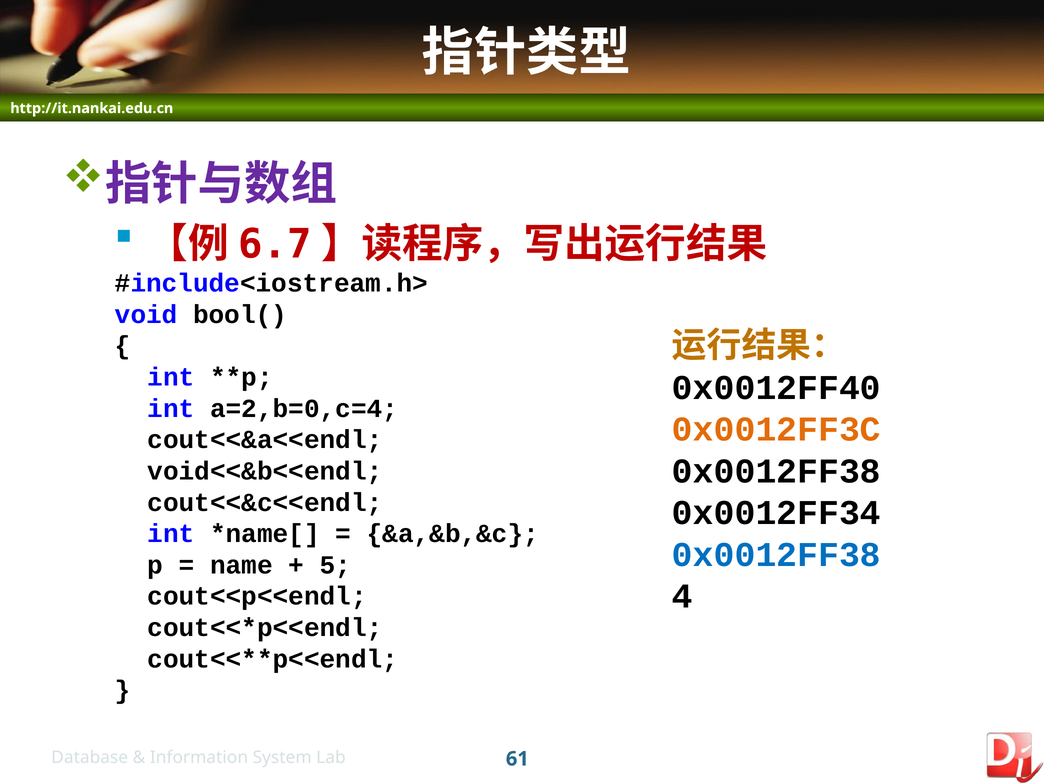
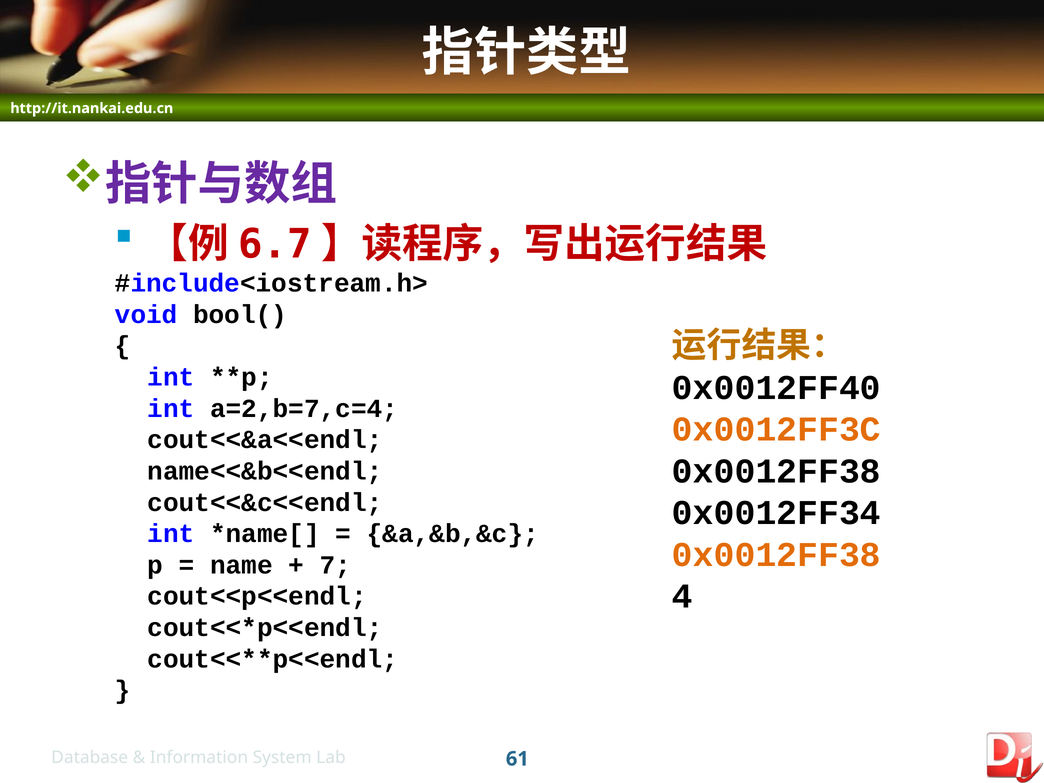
a=2,b=0,c=4: a=2,b=0,c=4 -> a=2,b=7,c=4
void<<&b<<endl: void<<&b<<endl -> name<<&b<<endl
0x0012FF38 at (776, 555) colour: blue -> orange
5: 5 -> 7
